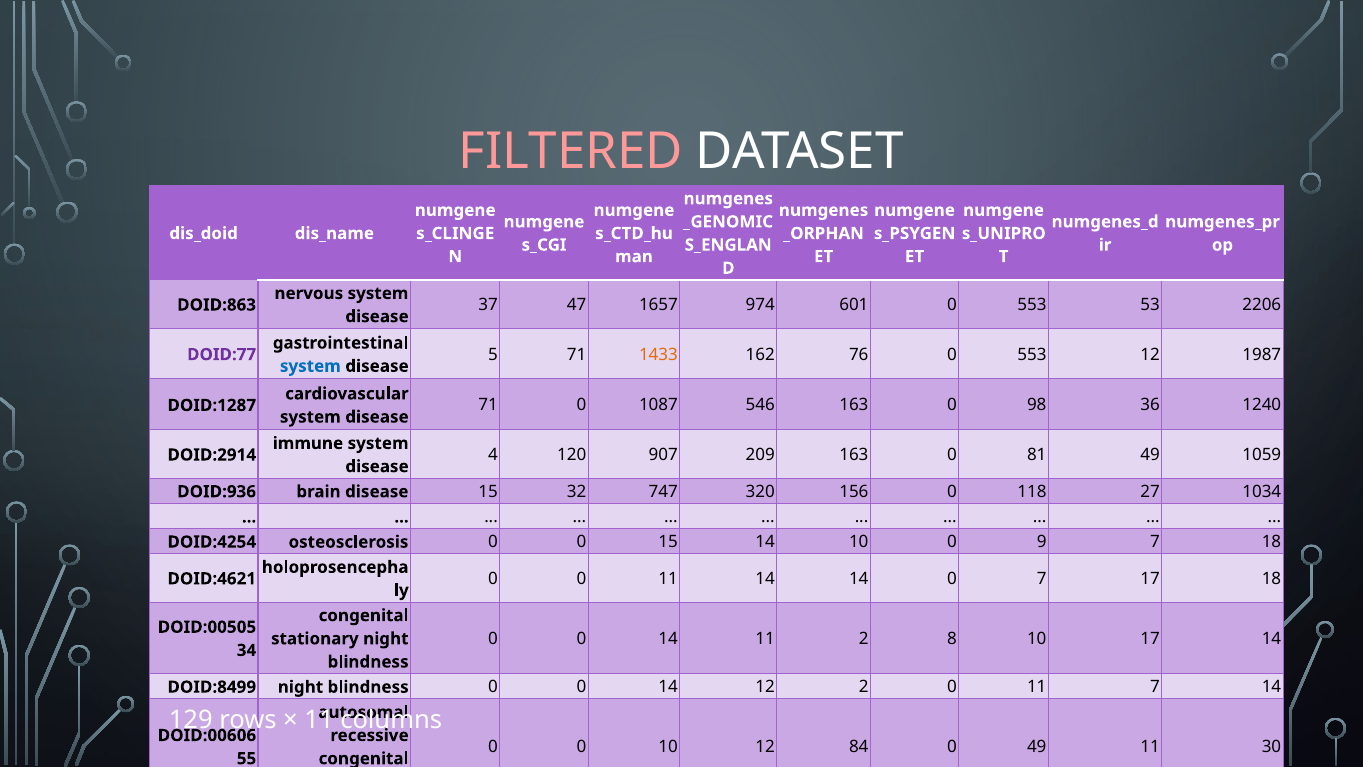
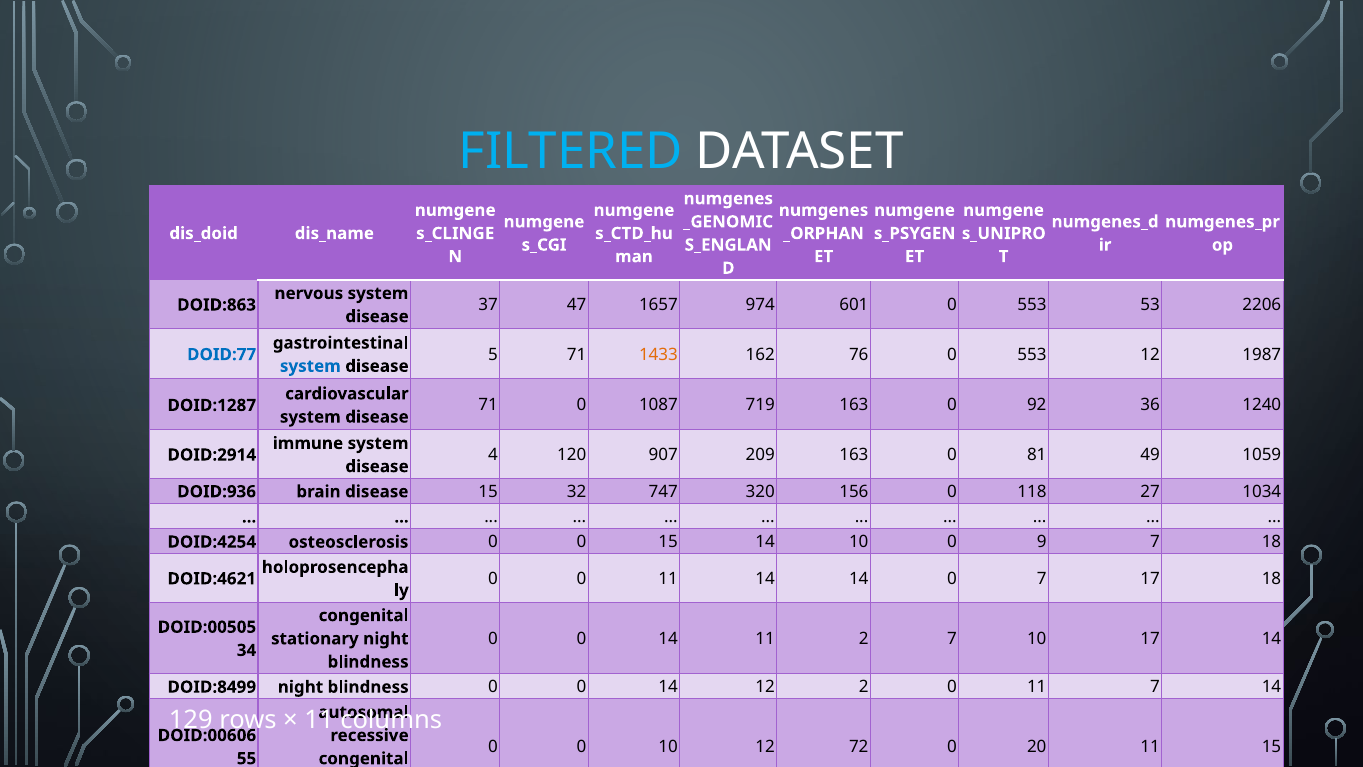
FILTERED colour: pink -> light blue
DOID:77 colour: purple -> blue
546: 546 -> 719
98: 98 -> 92
2 8: 8 -> 7
84: 84 -> 72
0 49: 49 -> 20
11 30: 30 -> 15
